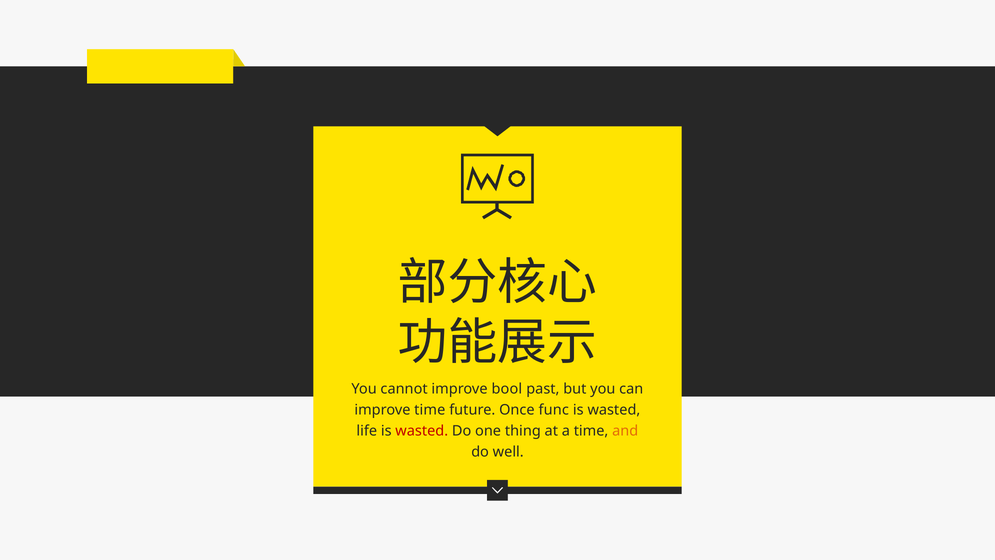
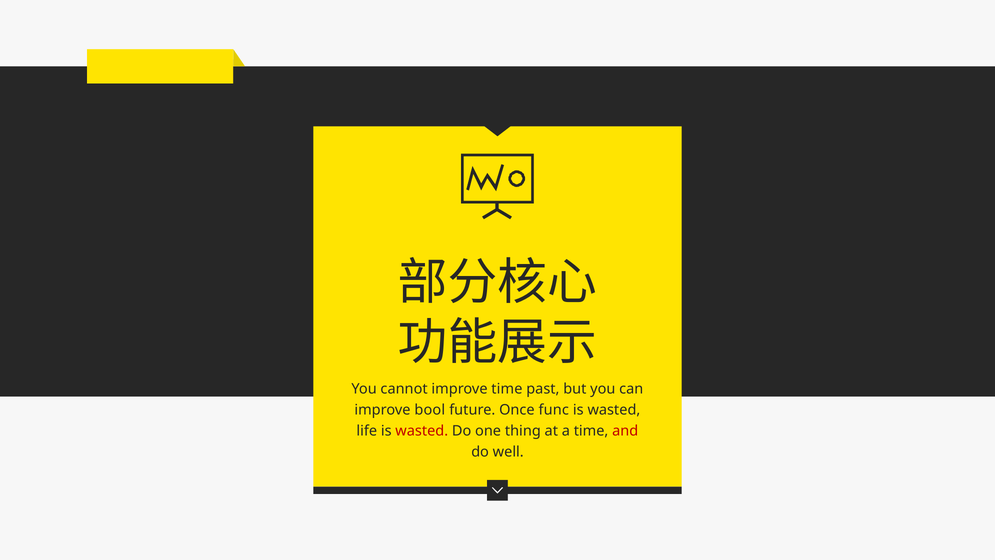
improve bool: bool -> time
improve time: time -> bool
and colour: orange -> red
